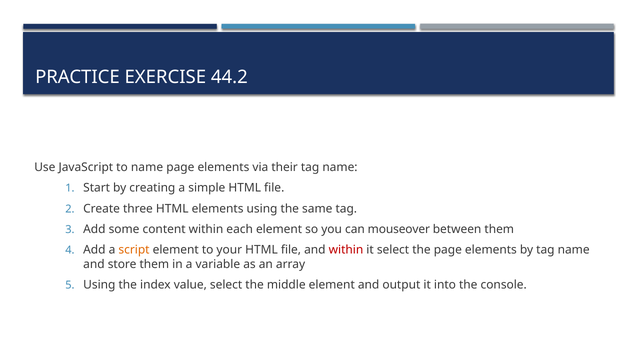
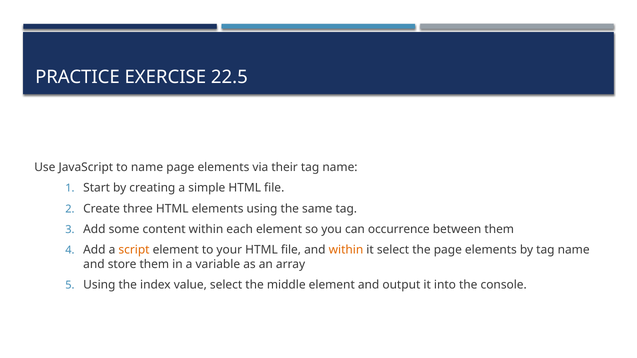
44.2: 44.2 -> 22.5
mouseover: mouseover -> occurrence
within at (346, 250) colour: red -> orange
